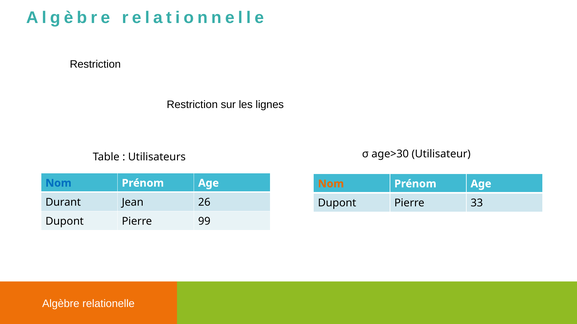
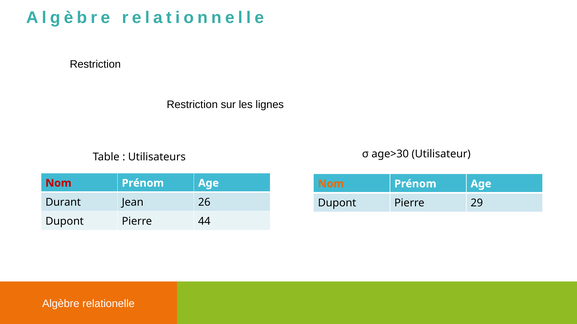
Nom at (58, 183) colour: blue -> red
33: 33 -> 29
99: 99 -> 44
